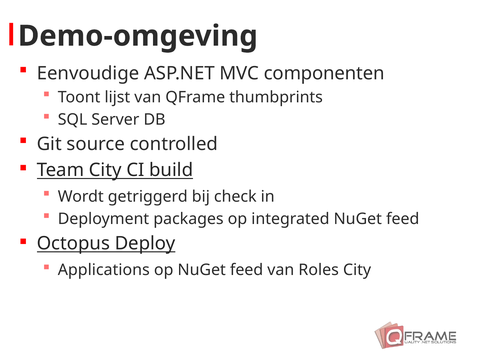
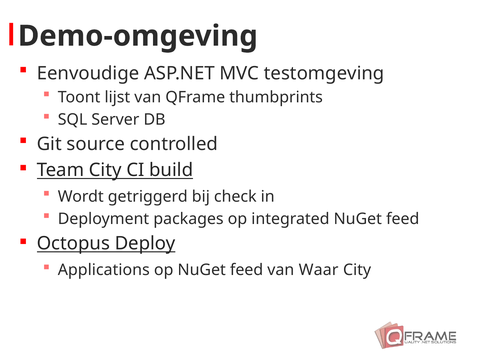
componenten: componenten -> testomgeving
Roles: Roles -> Waar
